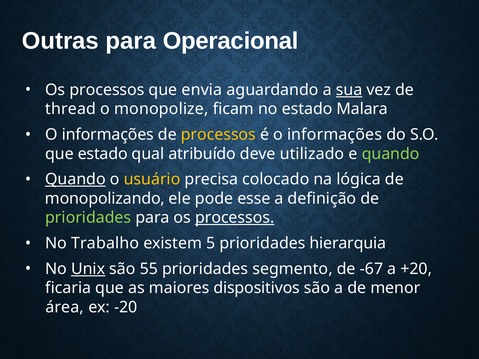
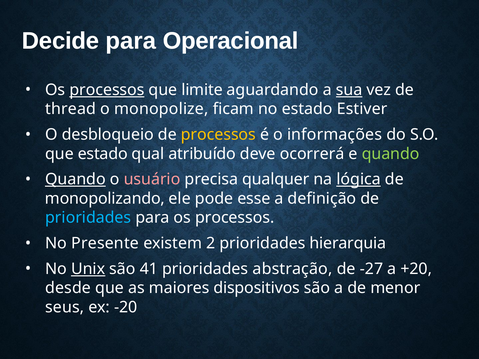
Outras: Outras -> Decide
processos at (107, 90) underline: none -> present
envia: envia -> limite
Malara: Malara -> Estiver
informações at (108, 135): informações -> desbloqueio
utilizado: utilizado -> ocorrerá
usuário colour: yellow -> pink
colocado: colocado -> qualquer
lógica underline: none -> present
prioridades at (88, 218) colour: light green -> light blue
processos at (235, 218) underline: present -> none
Trabalho: Trabalho -> Presente
5: 5 -> 2
55: 55 -> 41
segmento: segmento -> abstração
-67: -67 -> -27
ficaria: ficaria -> desde
área: área -> seus
